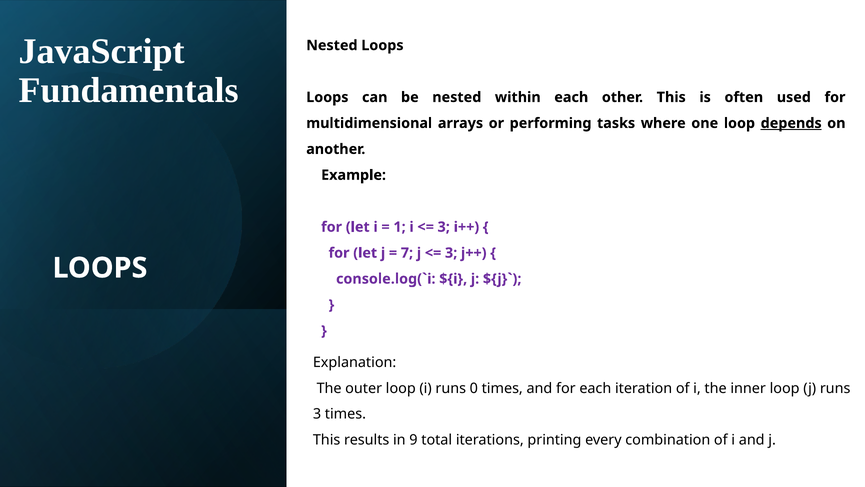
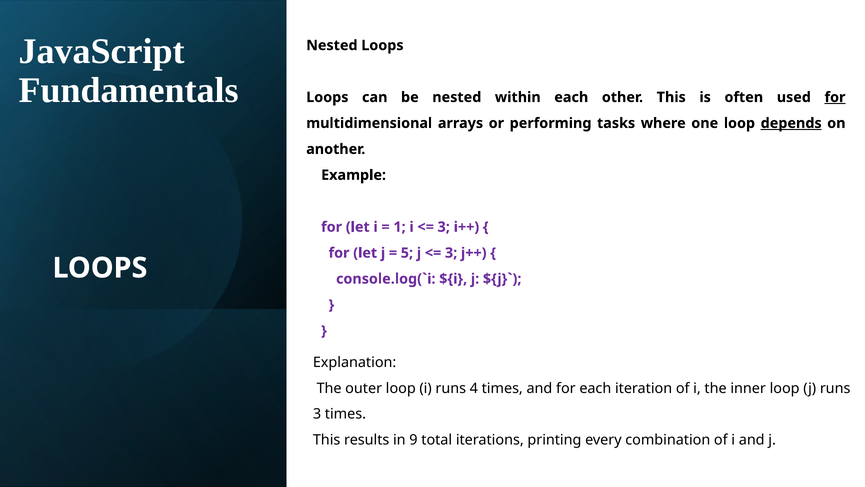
for at (835, 97) underline: none -> present
7: 7 -> 5
0: 0 -> 4
